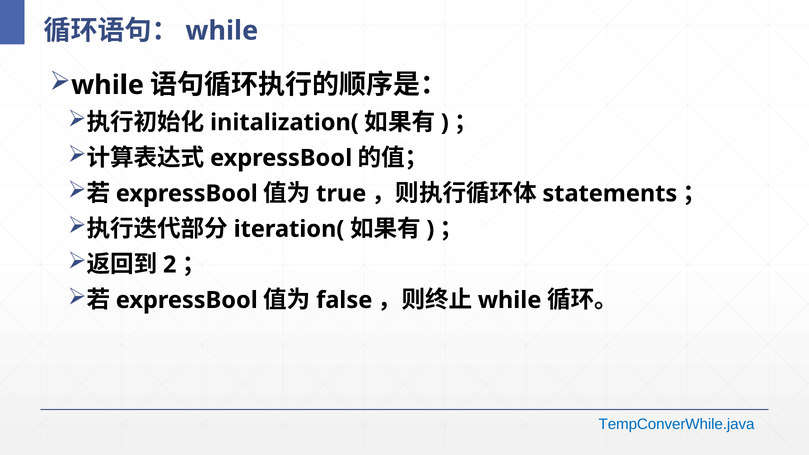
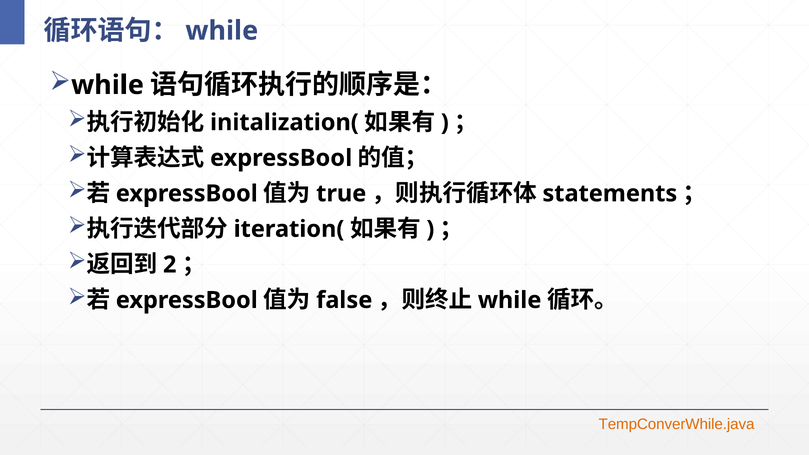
TempConverWhile.java colour: blue -> orange
